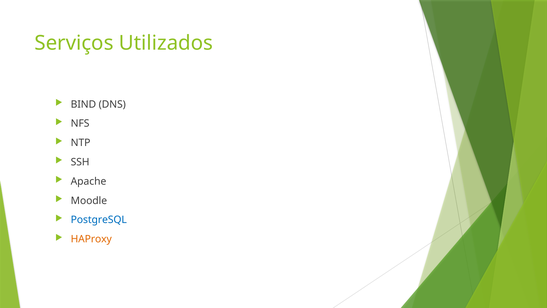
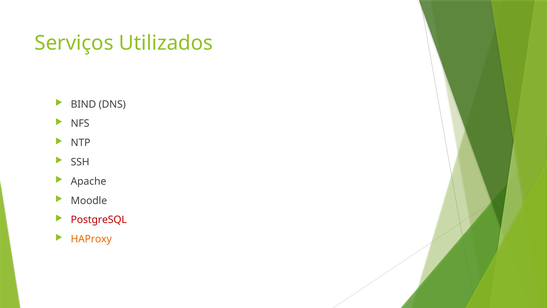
PostgreSQL colour: blue -> red
